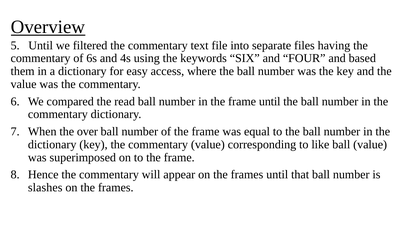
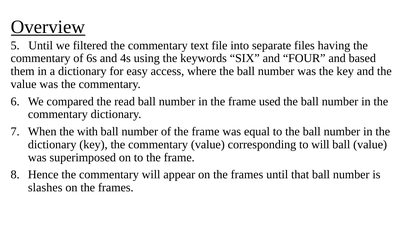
frame until: until -> used
over: over -> with
to like: like -> will
